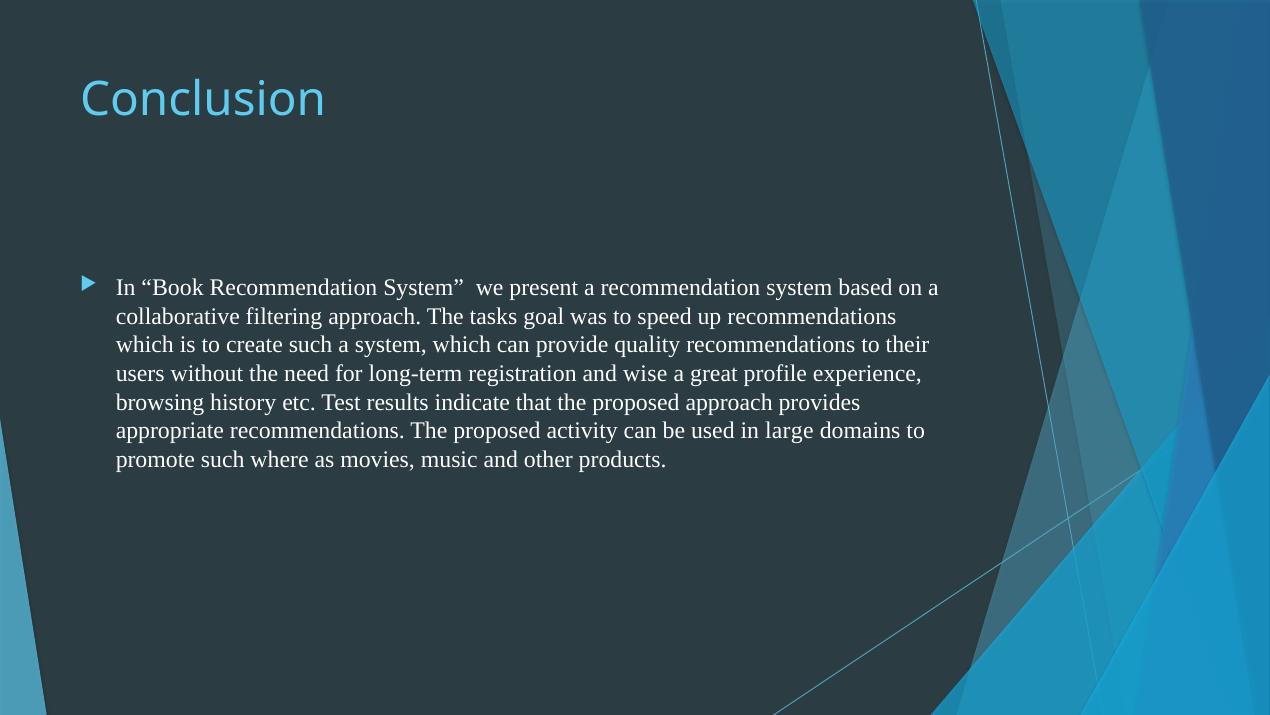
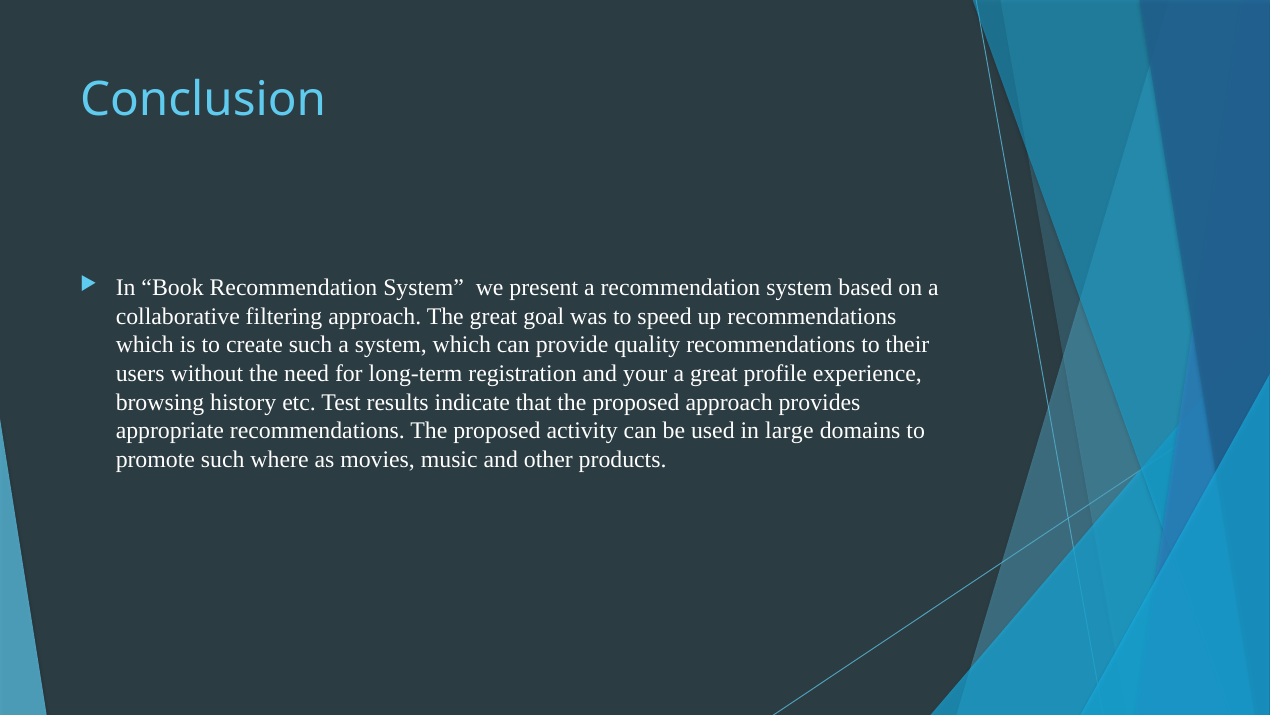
The tasks: tasks -> great
wise: wise -> your
